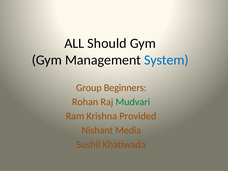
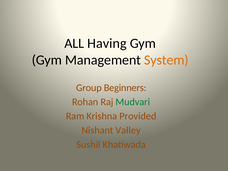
Should: Should -> Having
System colour: blue -> orange
Media: Media -> Valley
